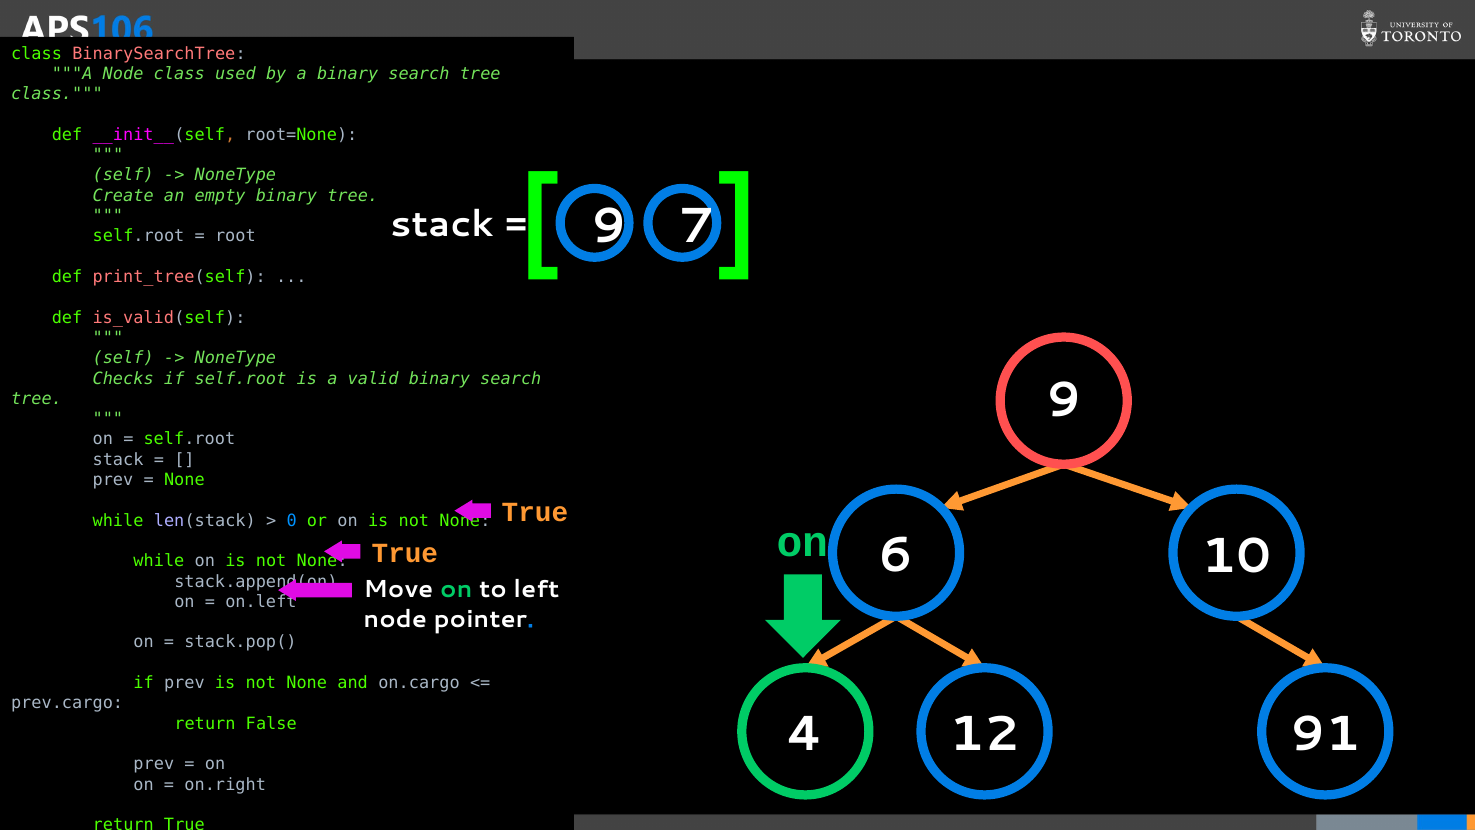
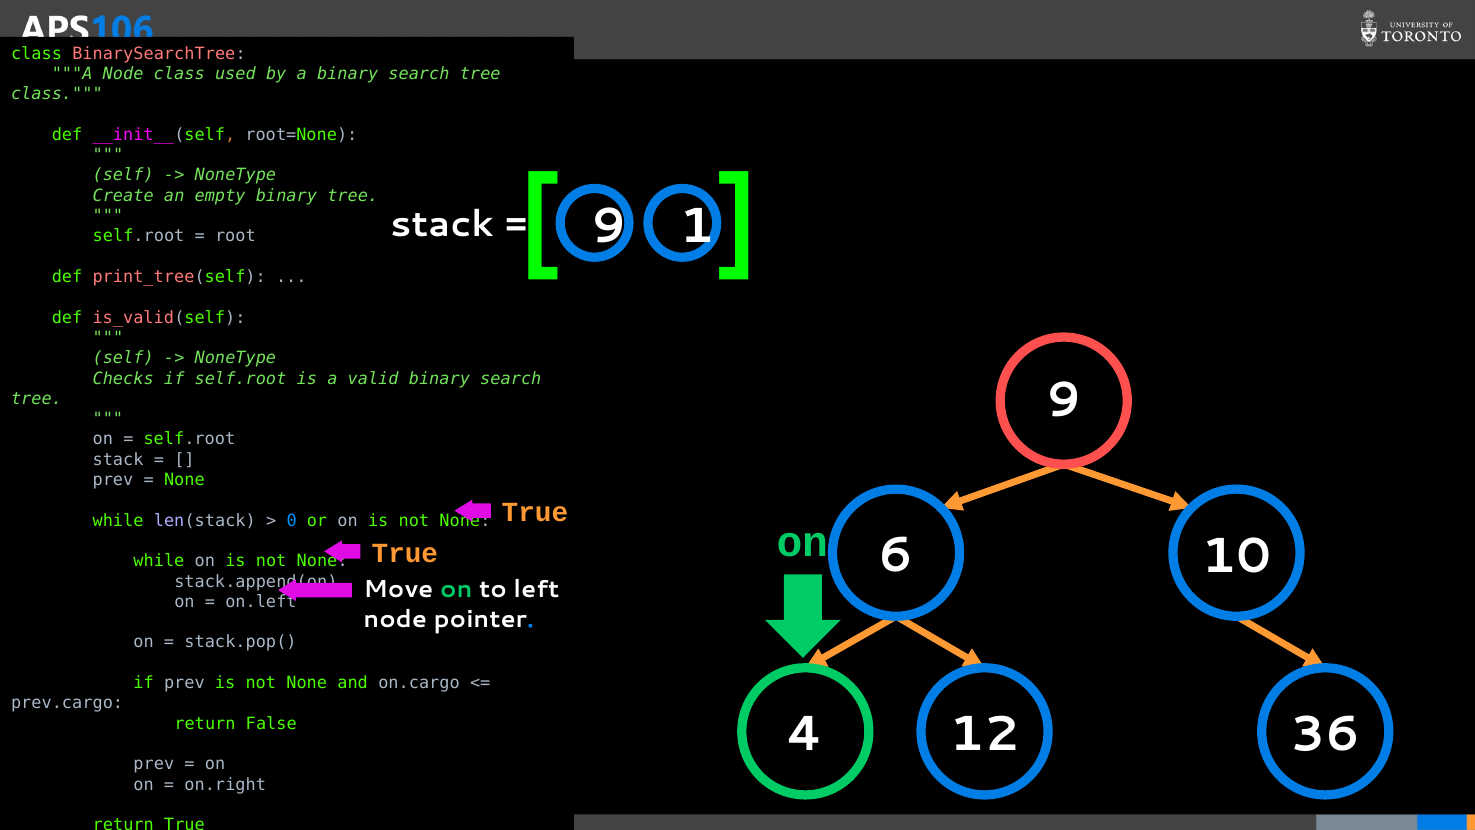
7: 7 -> 1
91: 91 -> 36
